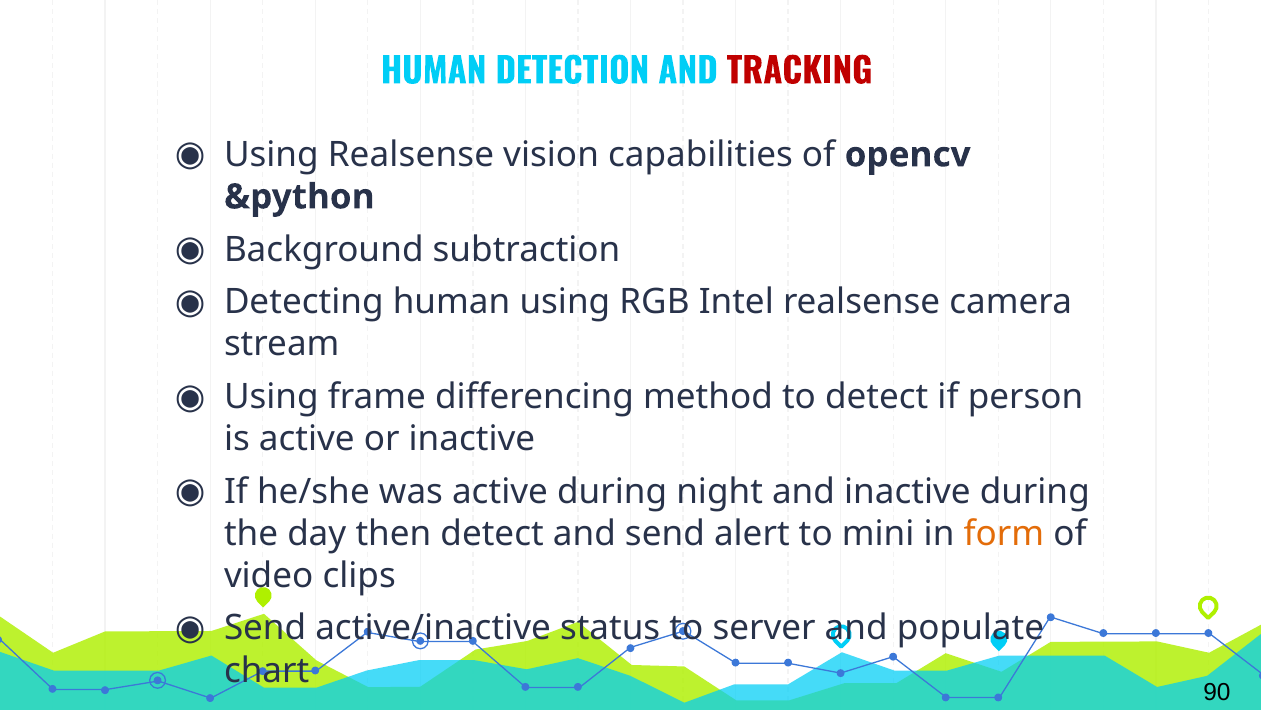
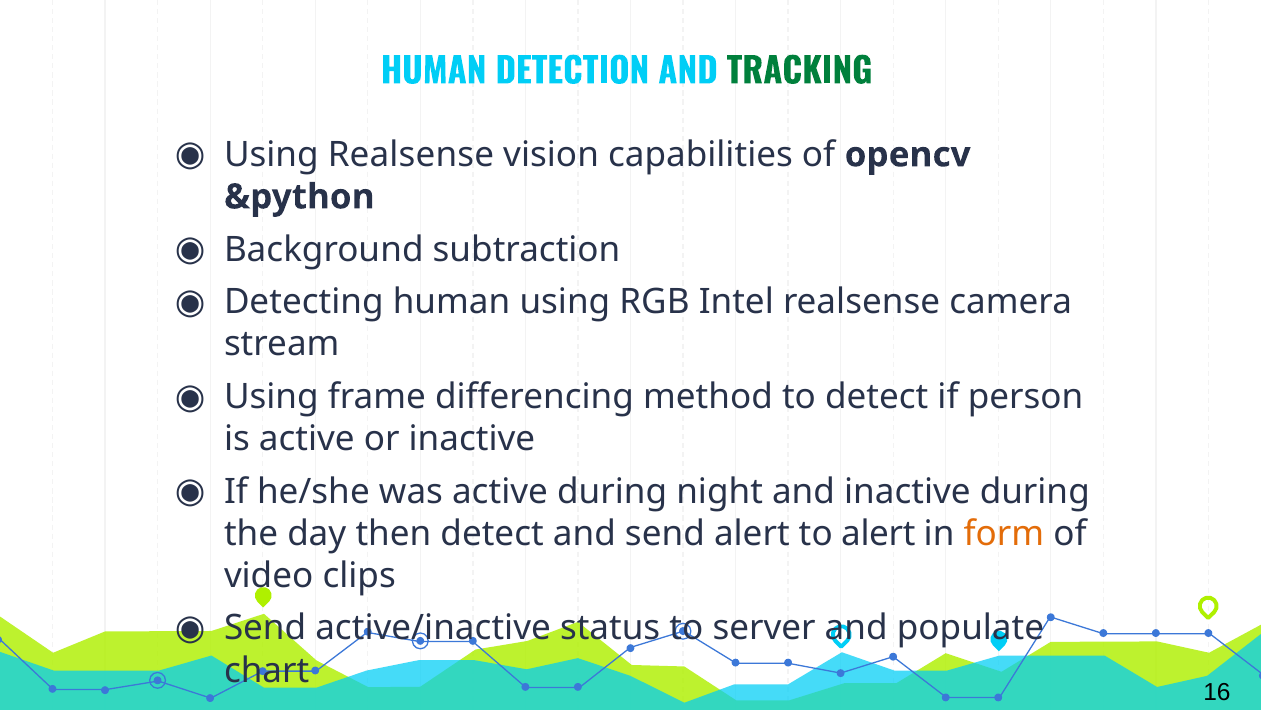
TRACKING colour: red -> green
to mini: mini -> alert
90: 90 -> 16
